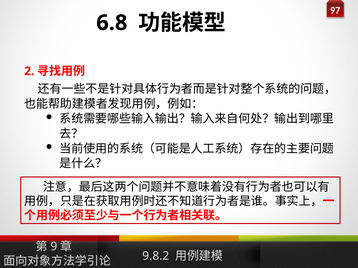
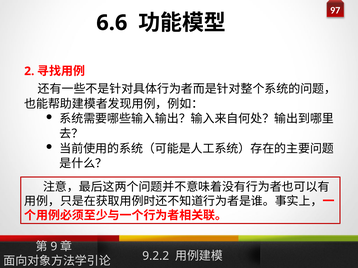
6.8: 6.8 -> 6.6
9.8.2: 9.8.2 -> 9.2.2
